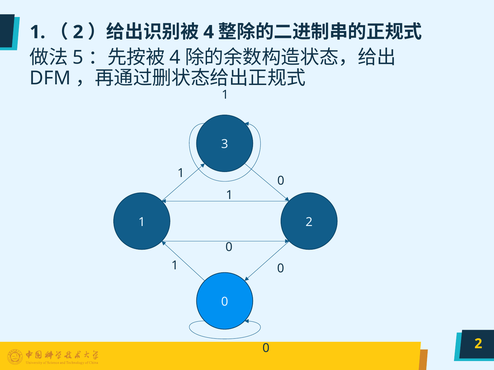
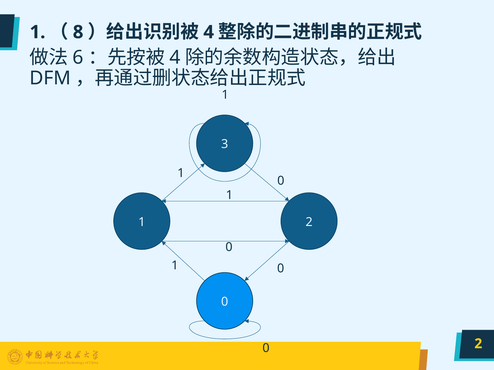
2 at (78, 32): 2 -> 8
5: 5 -> 6
